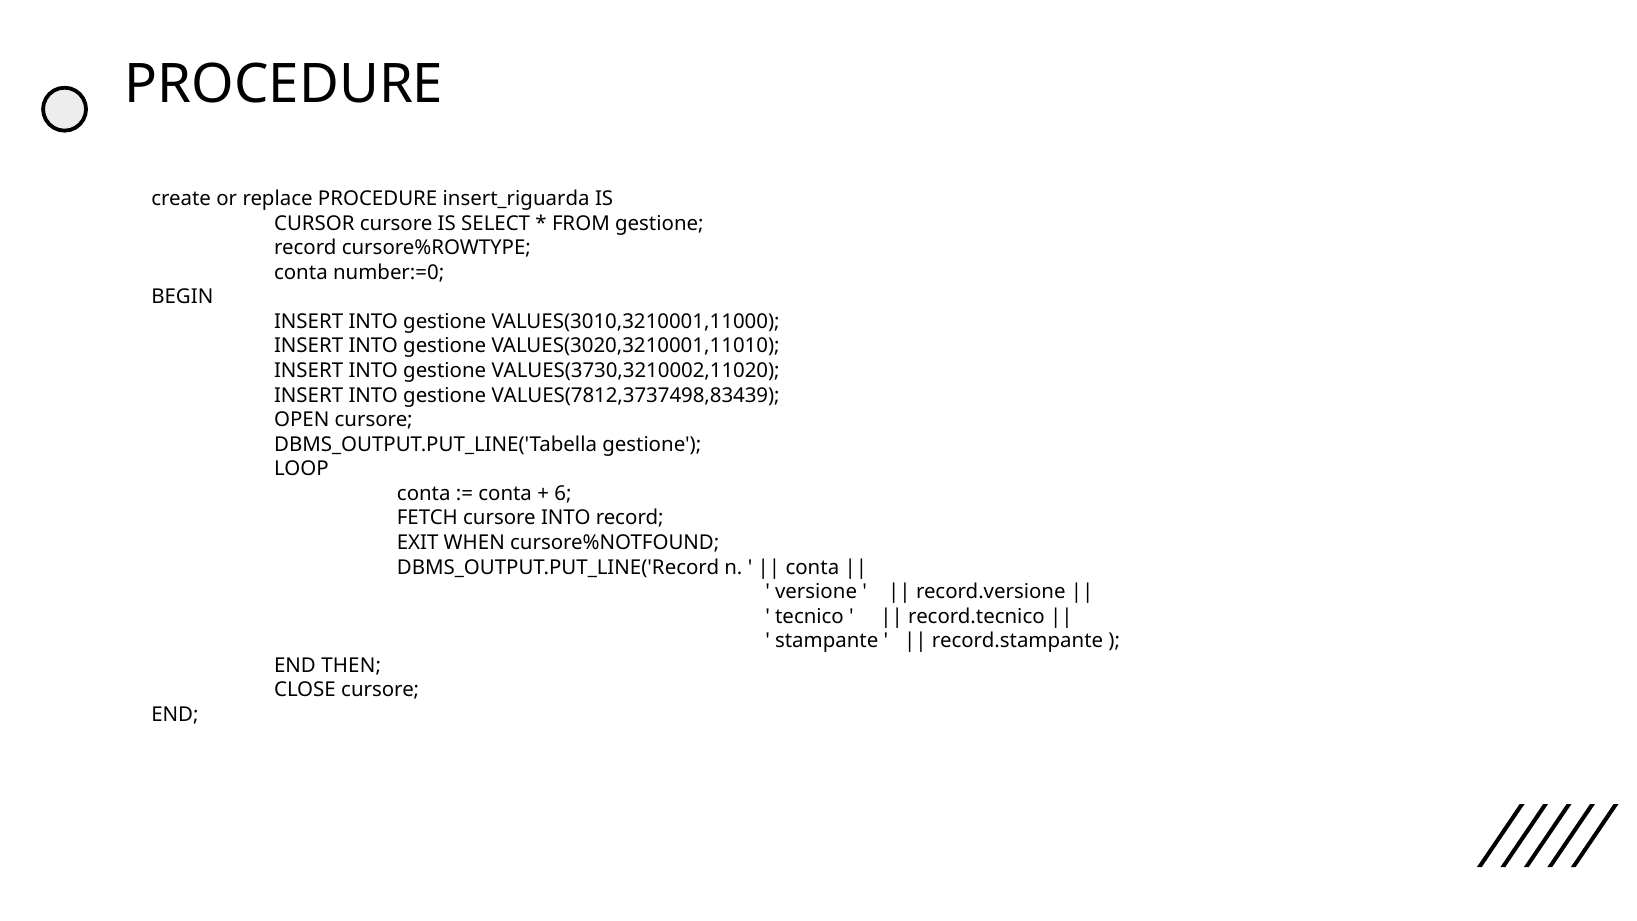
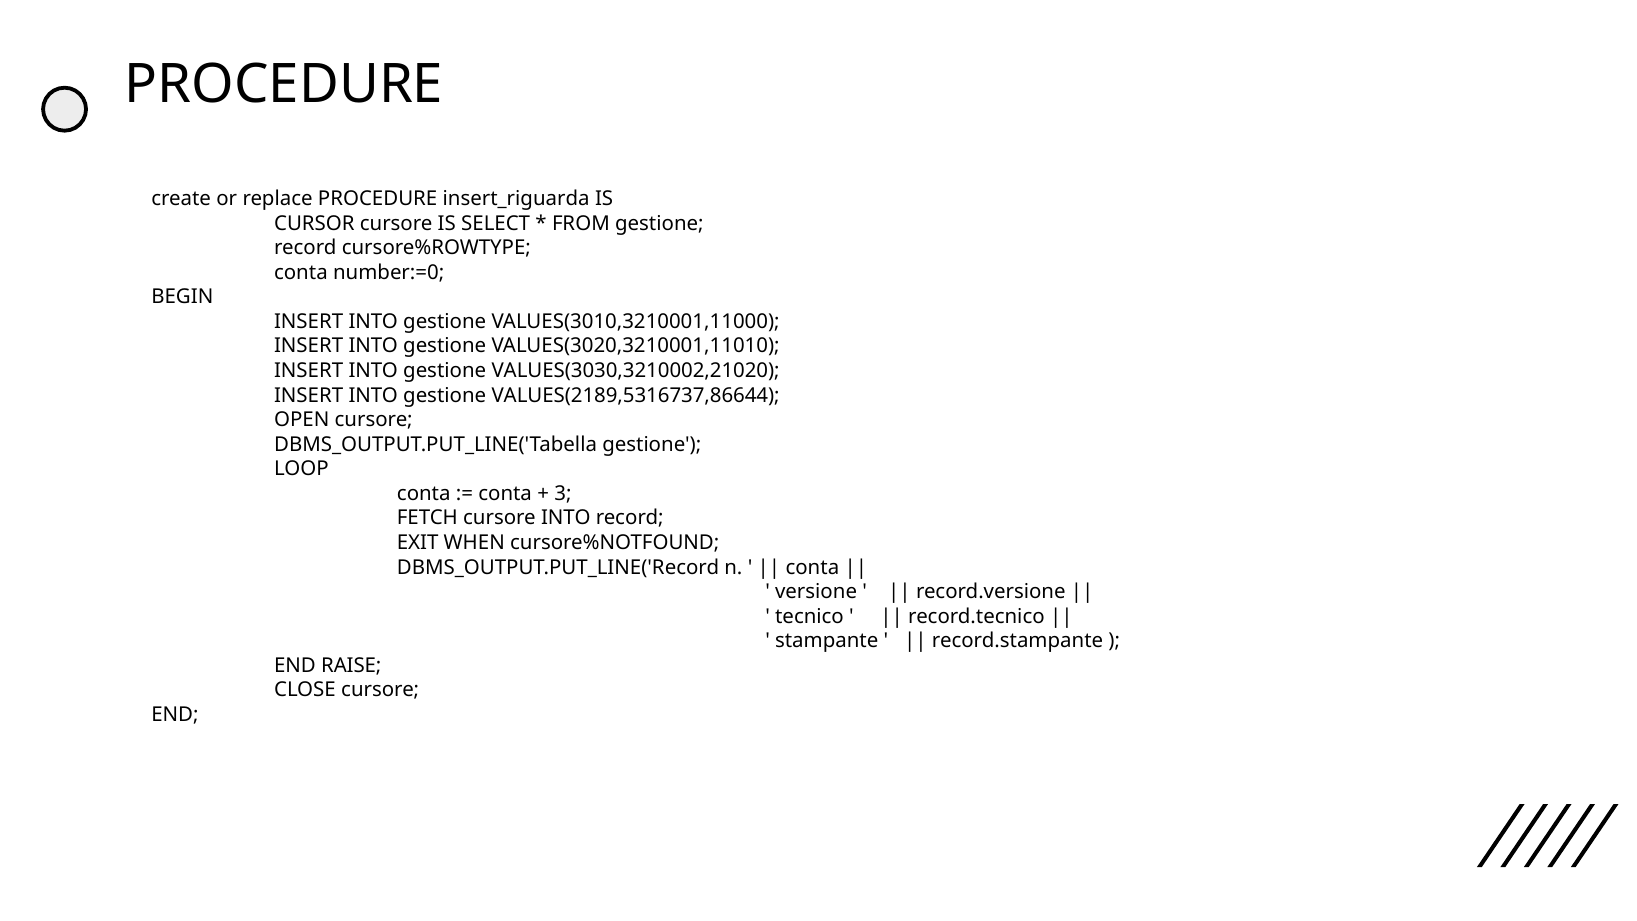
VALUES(3730,3210002,11020: VALUES(3730,3210002,11020 -> VALUES(3030,3210002,21020
VALUES(7812,3737498,83439: VALUES(7812,3737498,83439 -> VALUES(2189,5316737,86644
6: 6 -> 3
THEN: THEN -> RAISE
